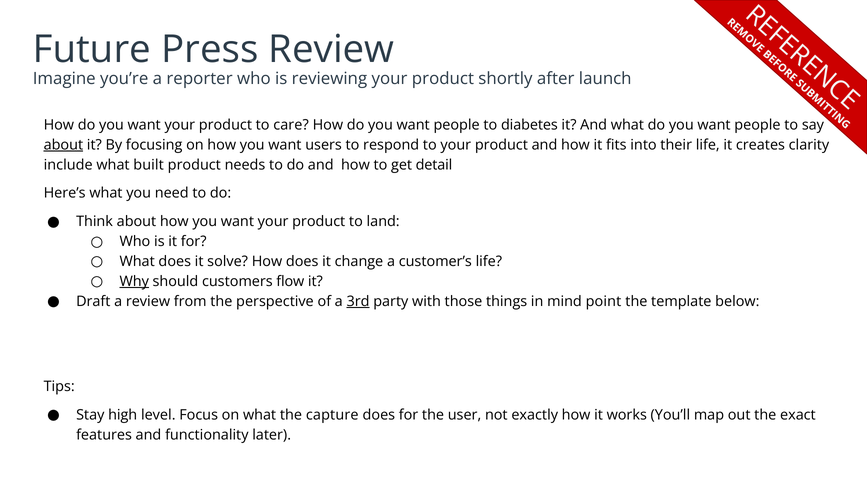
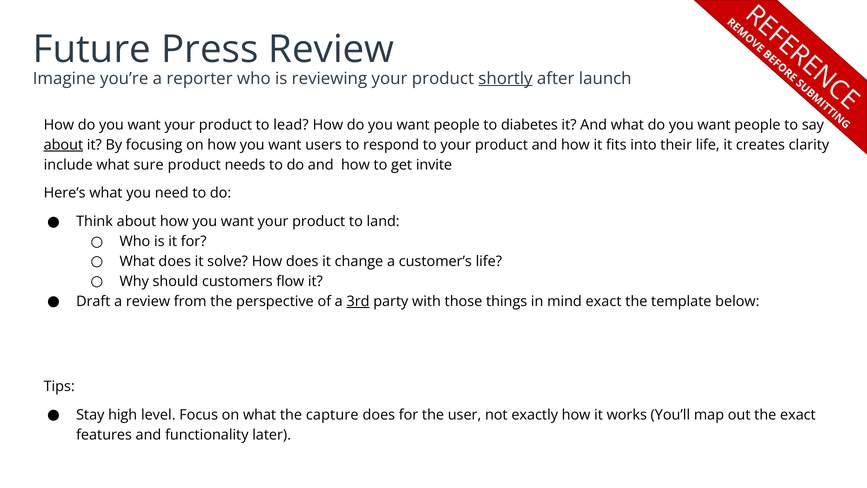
shortly underline: none -> present
care: care -> lead
built: built -> sure
detail: detail -> invite
Why underline: present -> none
mind point: point -> exact
